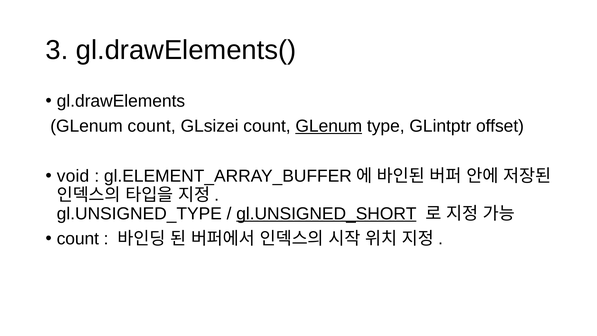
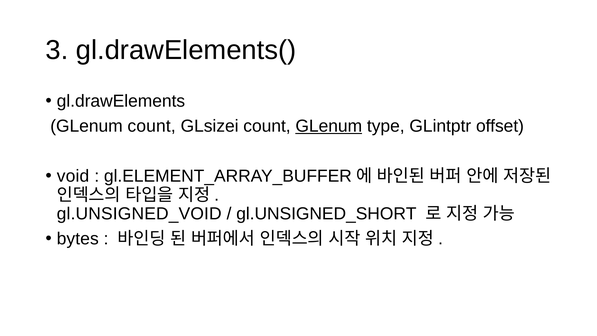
gl.UNSIGNED_TYPE: gl.UNSIGNED_TYPE -> gl.UNSIGNED_VOID
gl.UNSIGNED_SHORT underline: present -> none
count at (78, 239): count -> bytes
